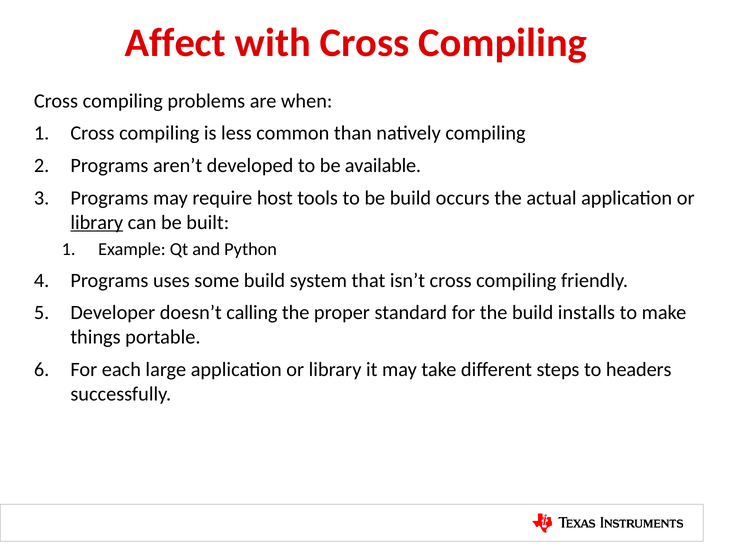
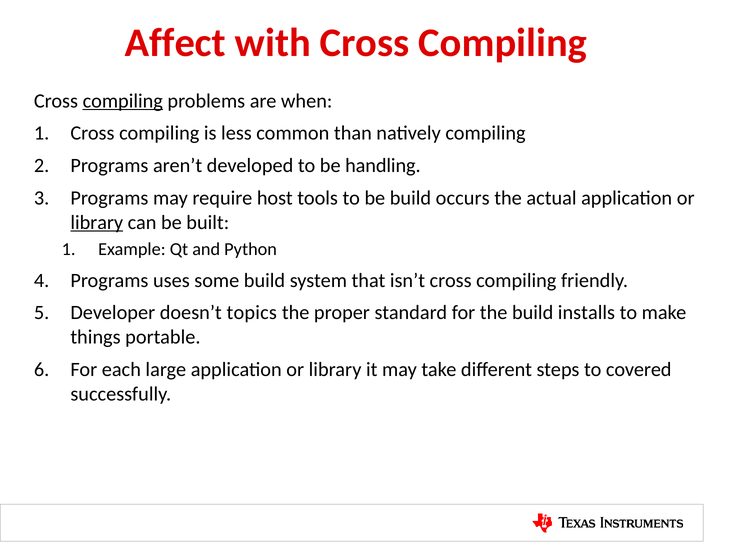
compiling at (123, 101) underline: none -> present
available: available -> handling
calling: calling -> topics
headers: headers -> covered
